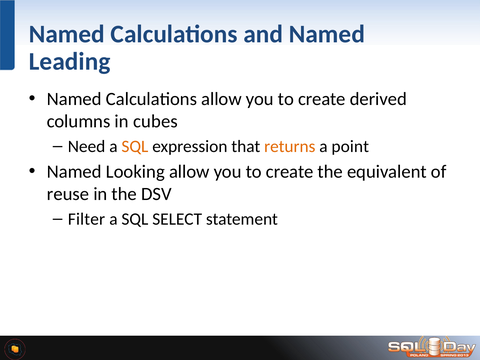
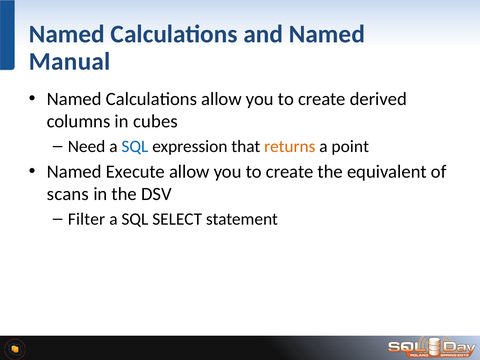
Leading: Leading -> Manual
SQL at (135, 146) colour: orange -> blue
Looking: Looking -> Execute
reuse: reuse -> scans
